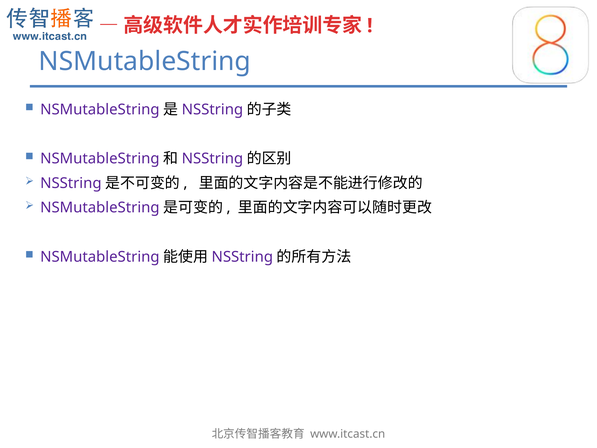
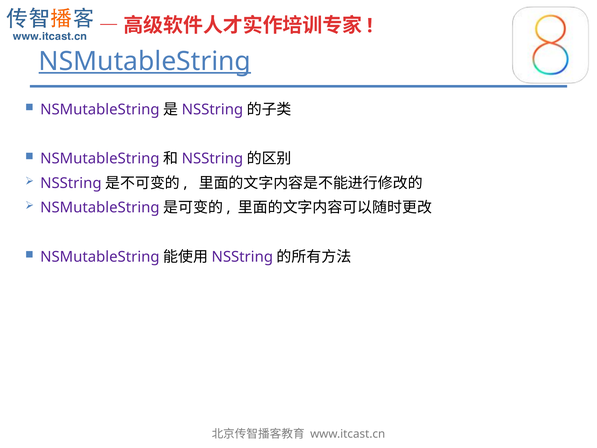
NSMutableString underline: none -> present
